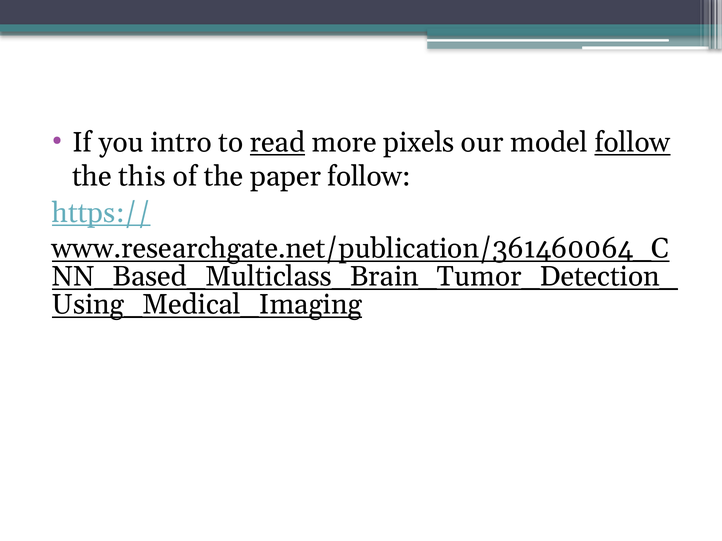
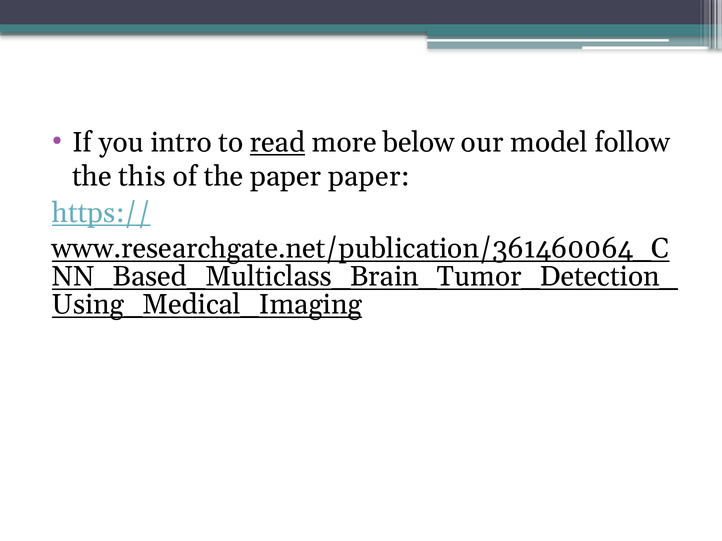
pixels: pixels -> below
follow at (633, 143) underline: present -> none
paper follow: follow -> paper
